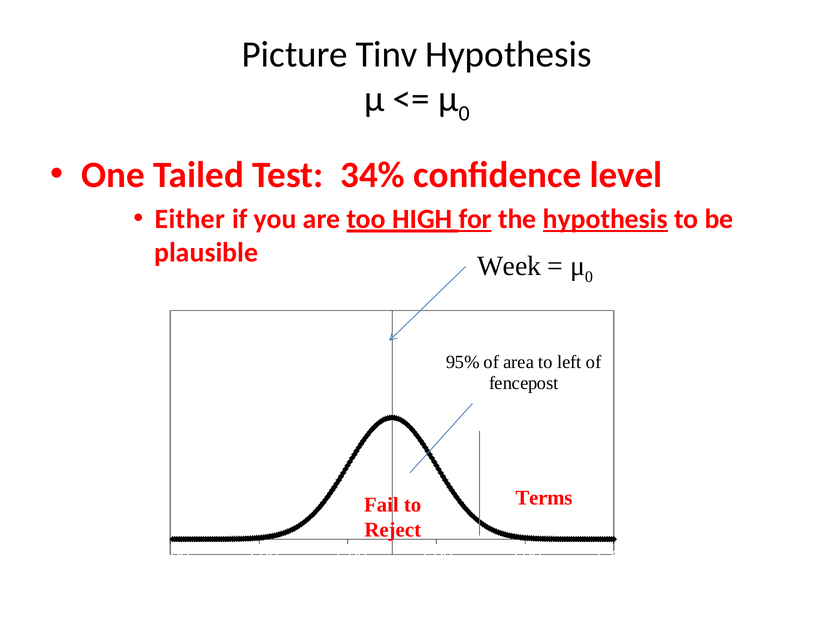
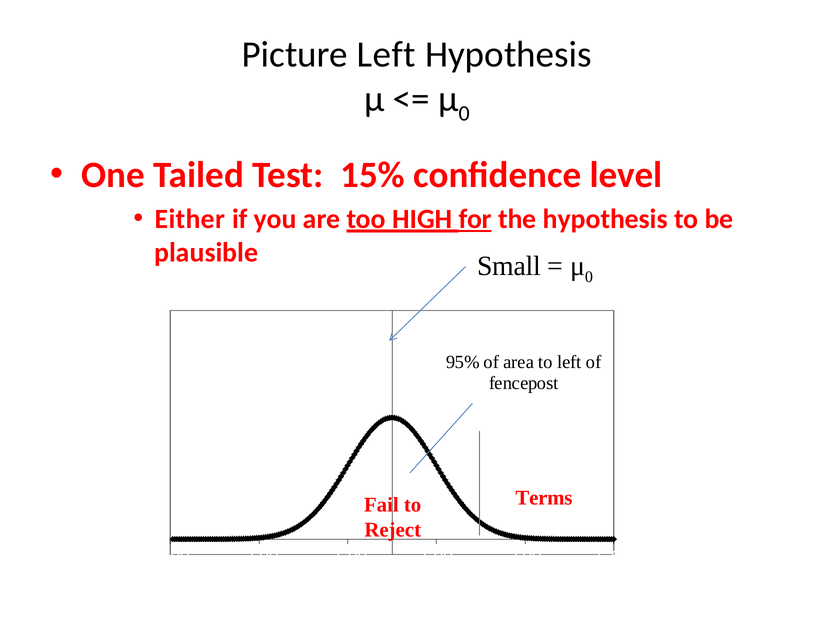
Picture Tinv: Tinv -> Left
34%: 34% -> 15%
hypothesis at (605, 219) underline: present -> none
Week: Week -> Small
